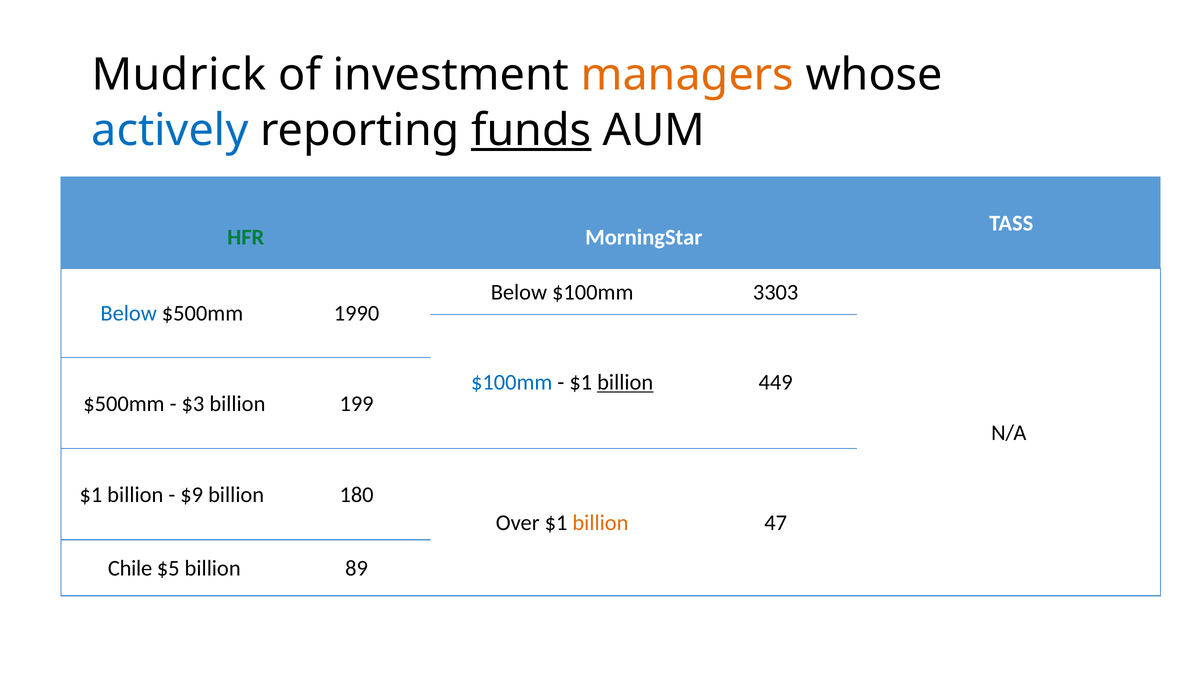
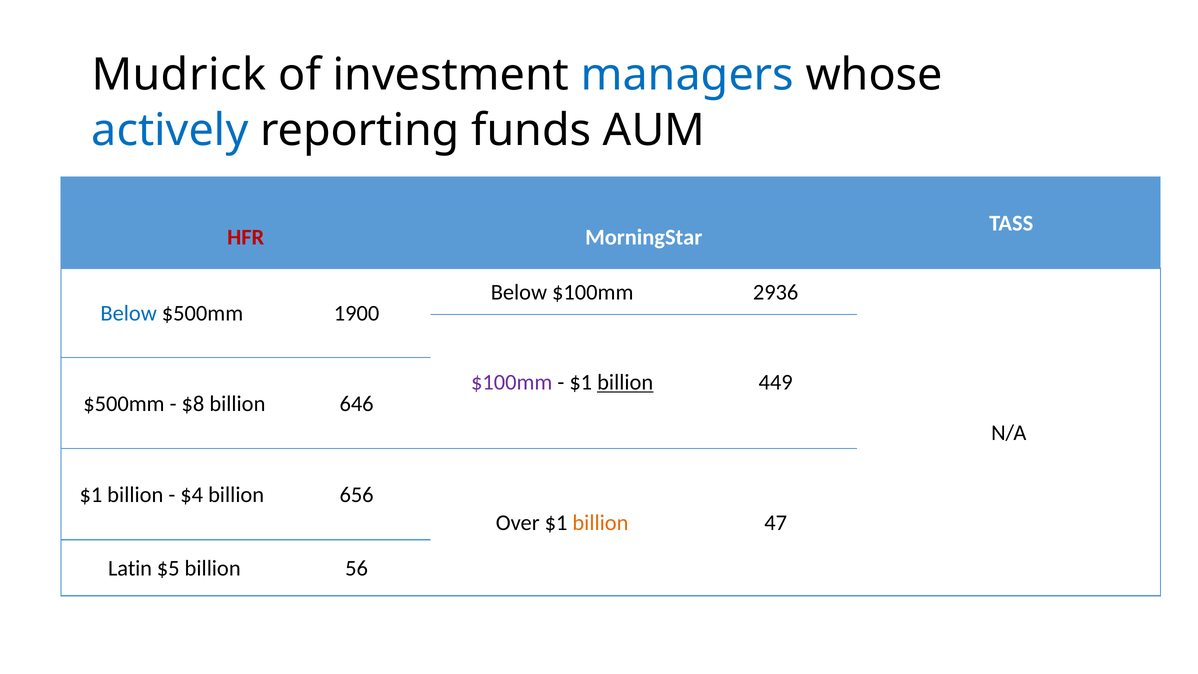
managers colour: orange -> blue
funds underline: present -> none
HFR colour: green -> red
3303: 3303 -> 2936
1990: 1990 -> 1900
$100mm at (512, 382) colour: blue -> purple
$3: $3 -> $8
199: 199 -> 646
$9: $9 -> $4
180: 180 -> 656
Chile: Chile -> Latin
89: 89 -> 56
